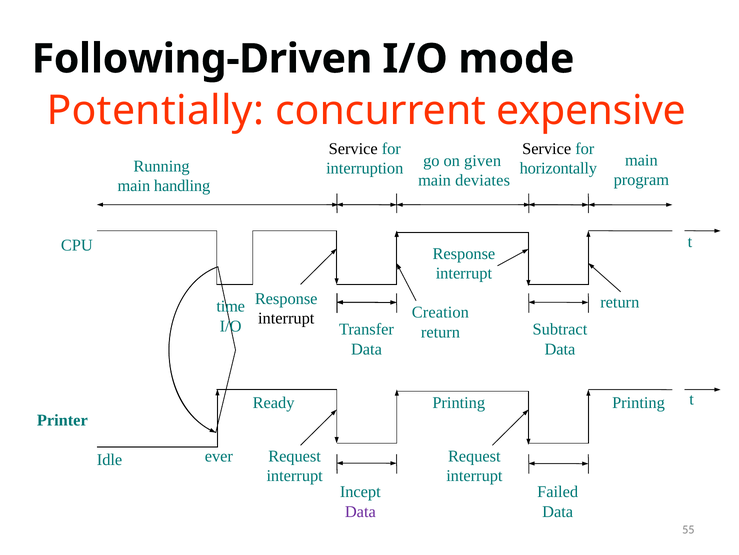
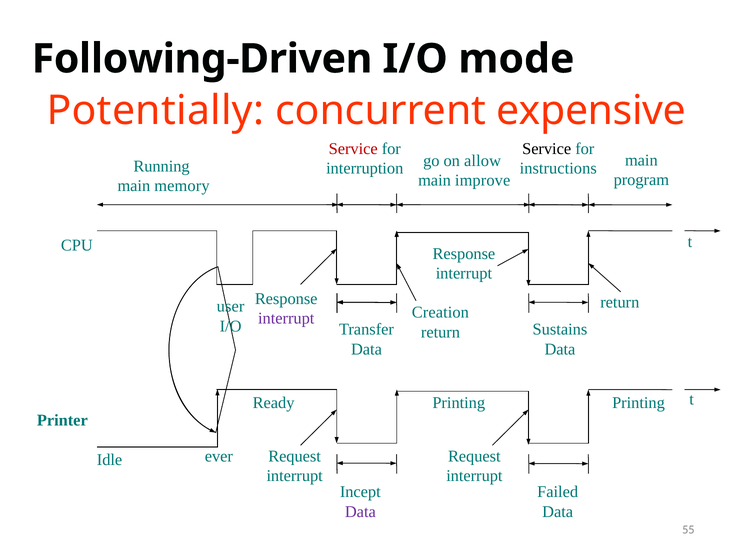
Service at (353, 148) colour: black -> red
given: given -> allow
horizontally: horizontally -> instructions
deviates: deviates -> improve
handling: handling -> memory
time: time -> user
interrupt at (286, 318) colour: black -> purple
Subtract: Subtract -> Sustains
